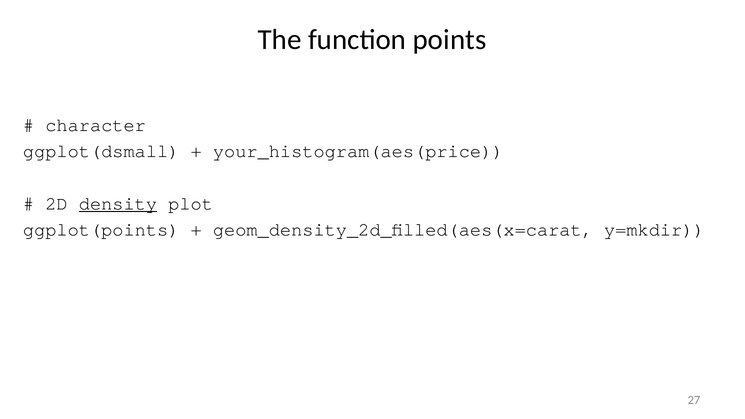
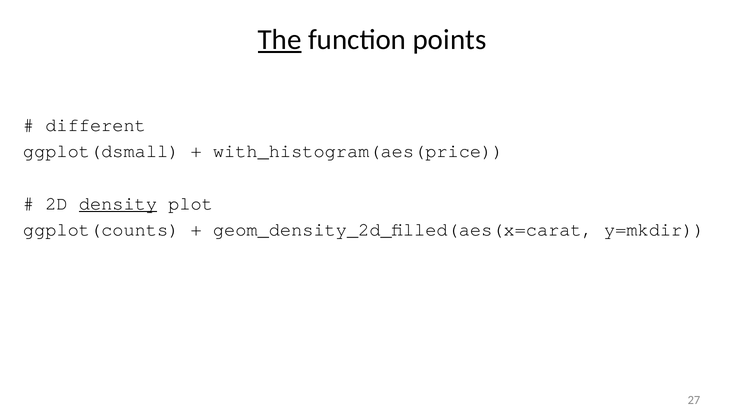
The underline: none -> present
character: character -> different
your_histogram(aes(price: your_histogram(aes(price -> with_histogram(aes(price
ggplot(points: ggplot(points -> ggplot(counts
